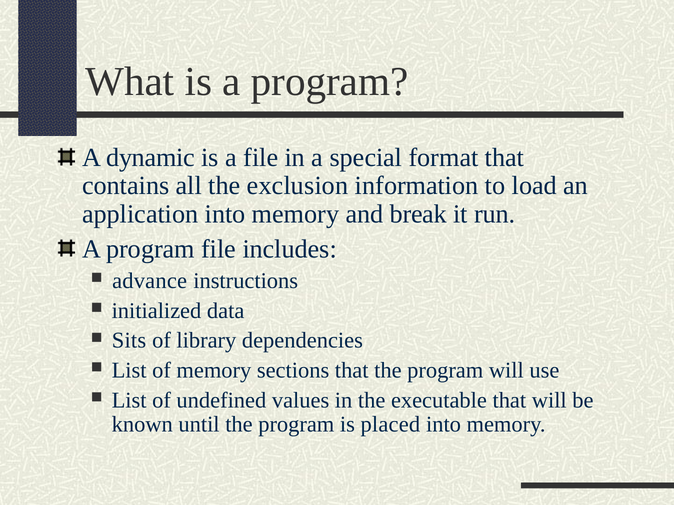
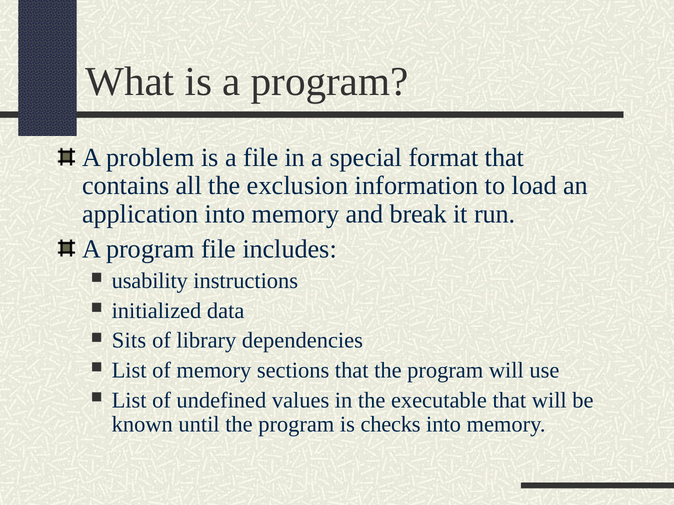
dynamic: dynamic -> problem
advance: advance -> usability
placed: placed -> checks
